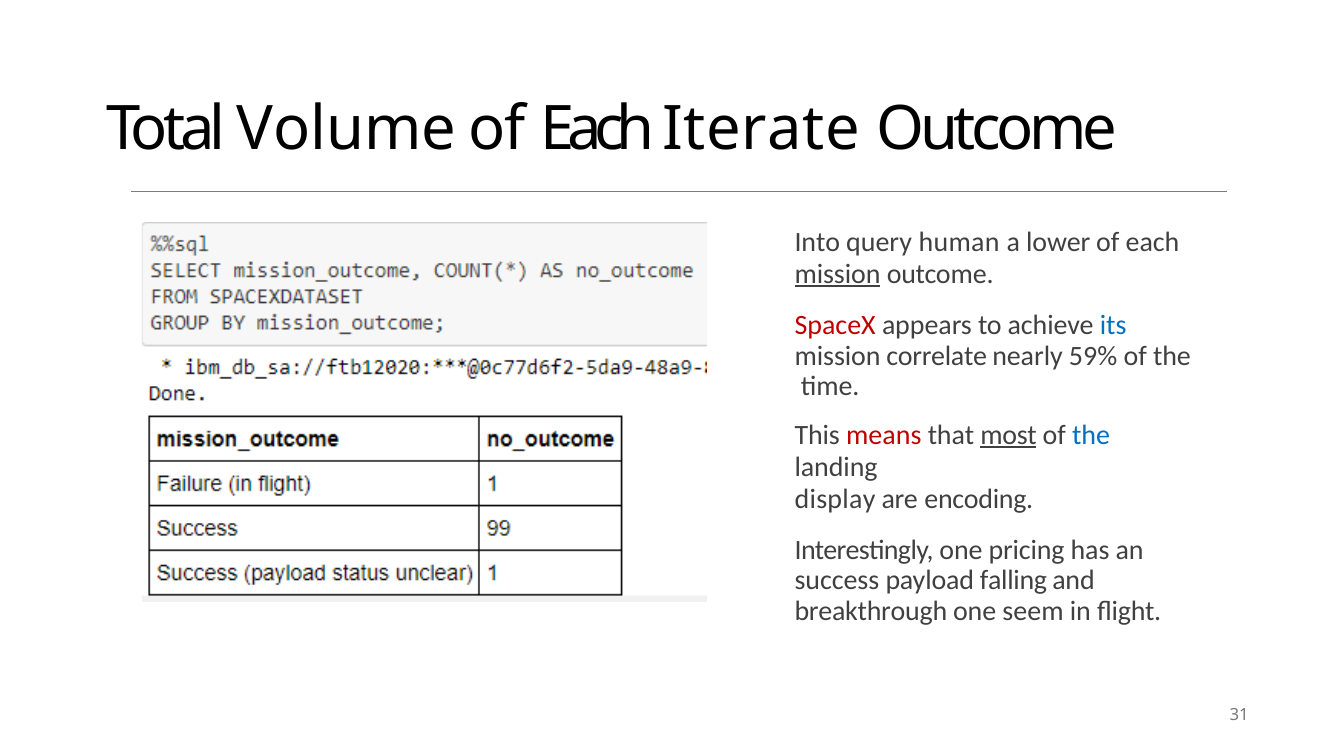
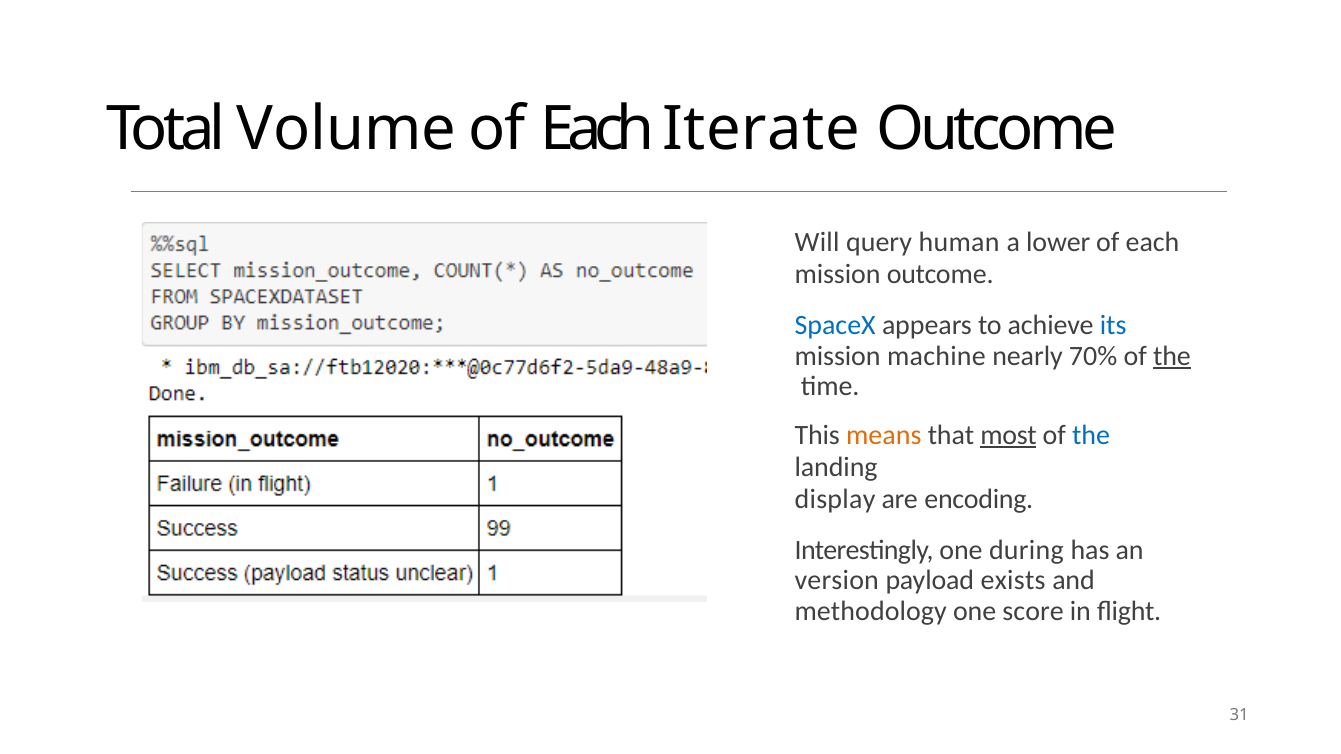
Into: Into -> Will
mission at (838, 274) underline: present -> none
SpaceX colour: red -> blue
correlate: correlate -> machine
59%: 59% -> 70%
the at (1172, 356) underline: none -> present
means colour: red -> orange
pricing: pricing -> during
success: success -> version
falling: falling -> exists
breakthrough: breakthrough -> methodology
seem: seem -> score
